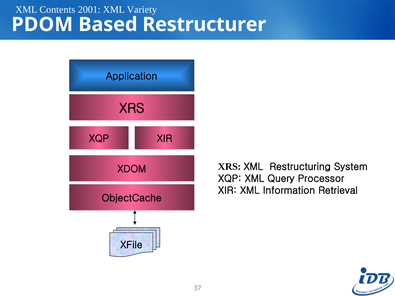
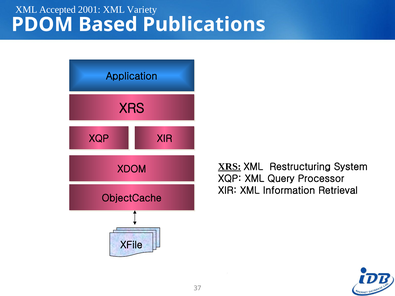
Contents: Contents -> Accepted
Restructurer: Restructurer -> Publications
XRS at (230, 167) underline: none -> present
